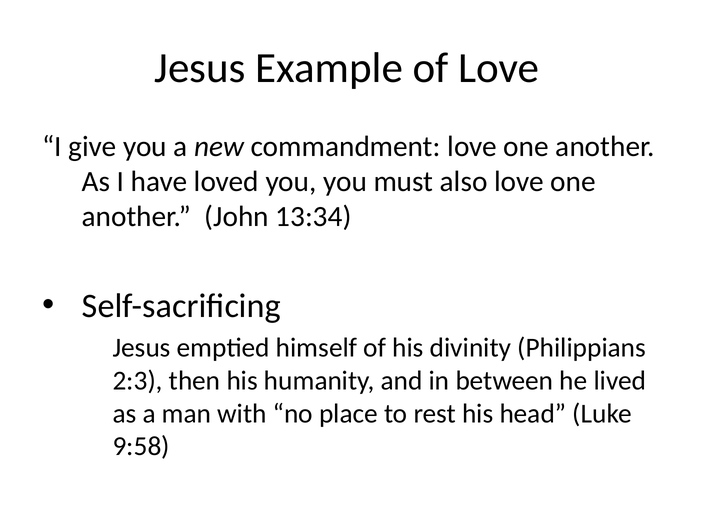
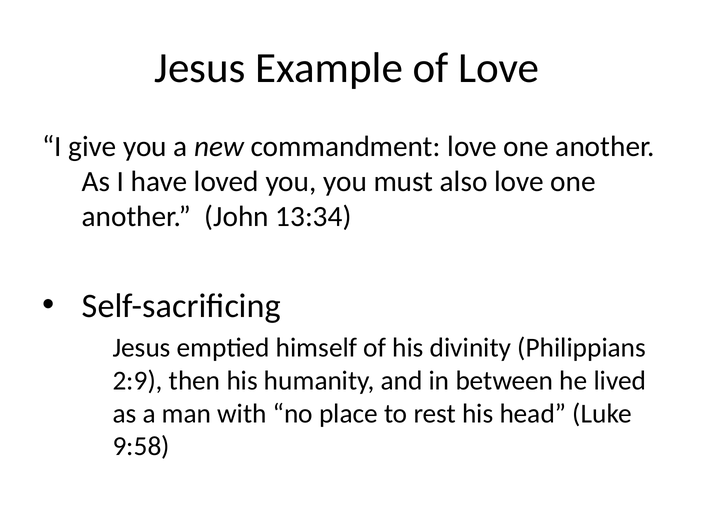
2:3: 2:3 -> 2:9
